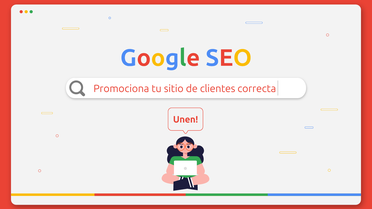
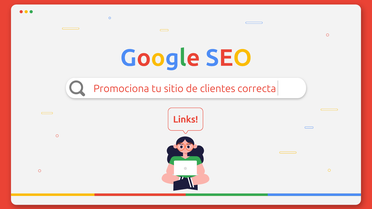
Unen: Unen -> Links
